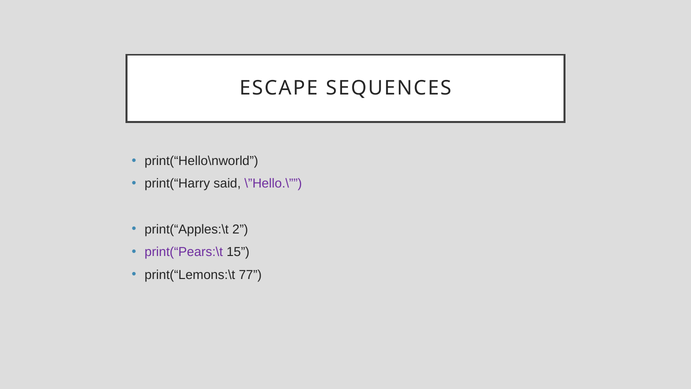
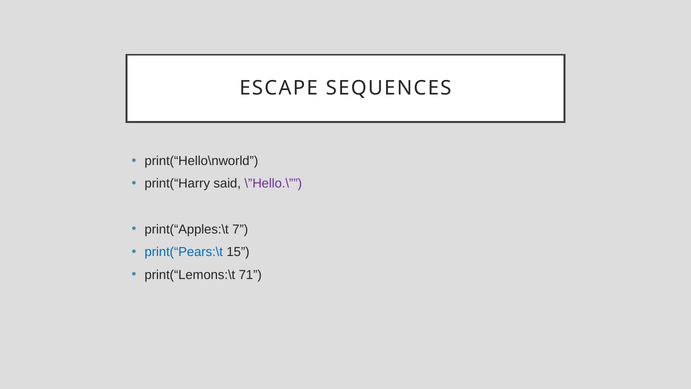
2: 2 -> 7
print(“Pears:\t colour: purple -> blue
77: 77 -> 71
